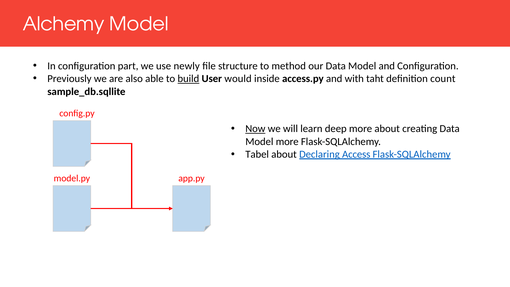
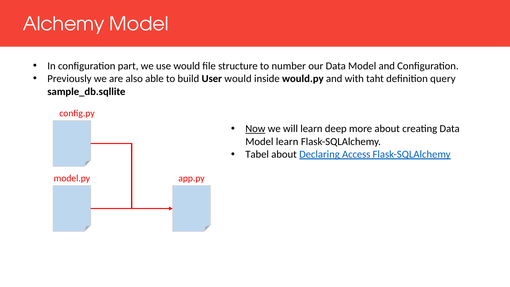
use newly: newly -> would
method: method -> number
build underline: present -> none
access.py: access.py -> would.py
count: count -> query
Model more: more -> learn
